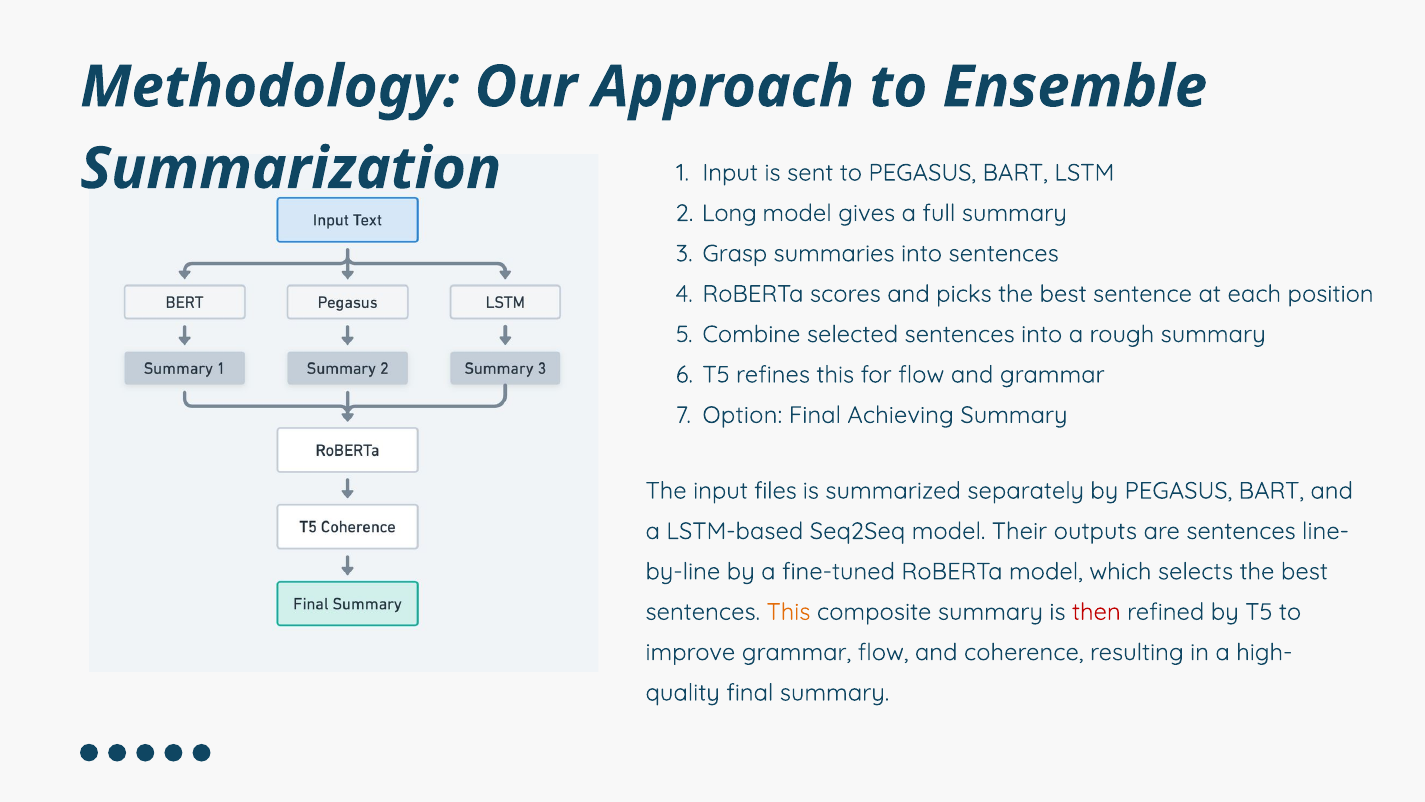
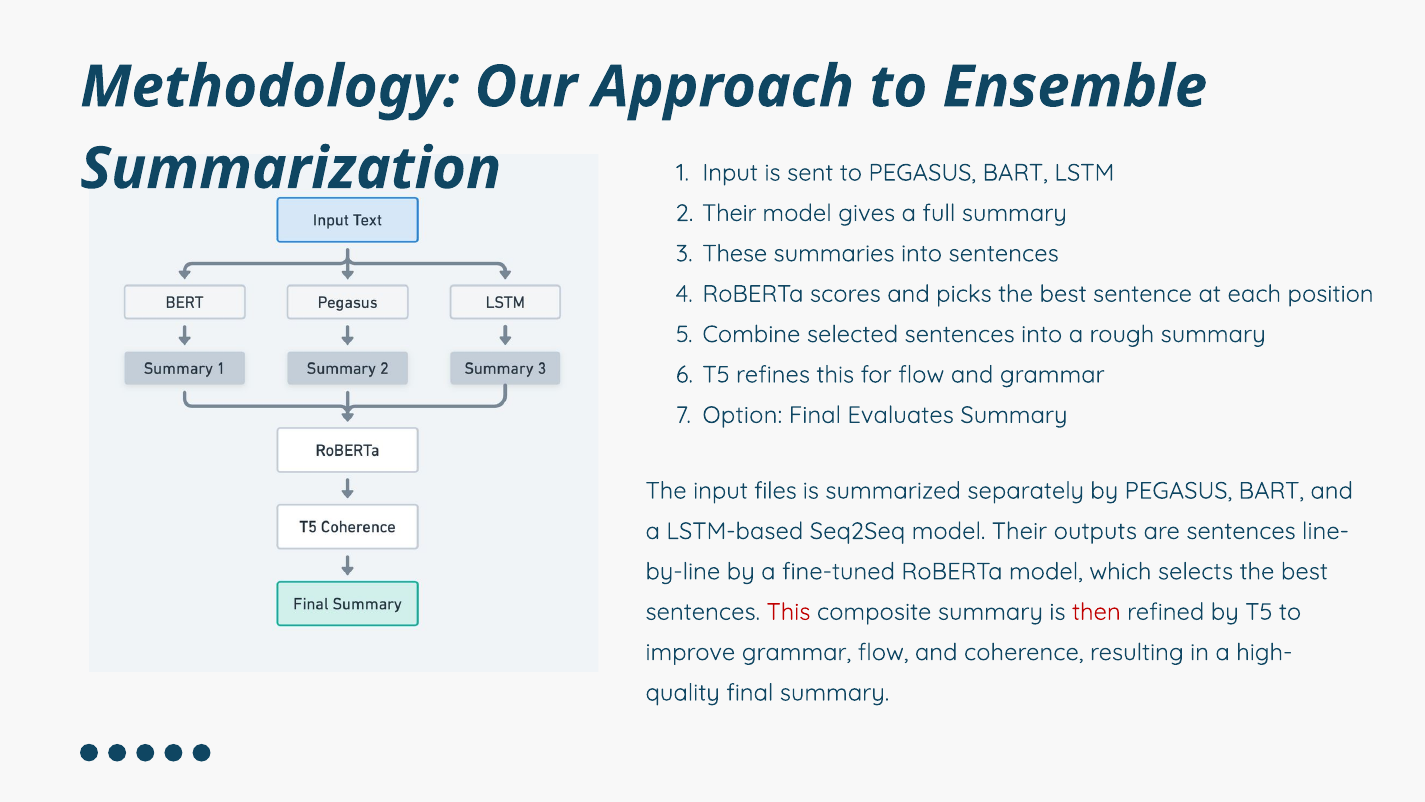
Long at (729, 213): Long -> Their
Grasp: Grasp -> These
Achieving: Achieving -> Evaluates
This at (788, 612) colour: orange -> red
